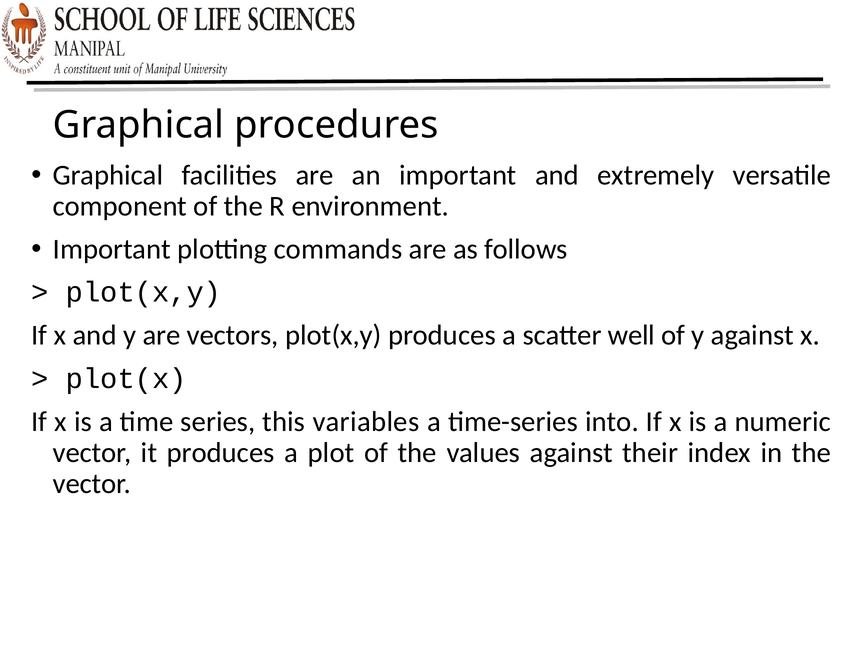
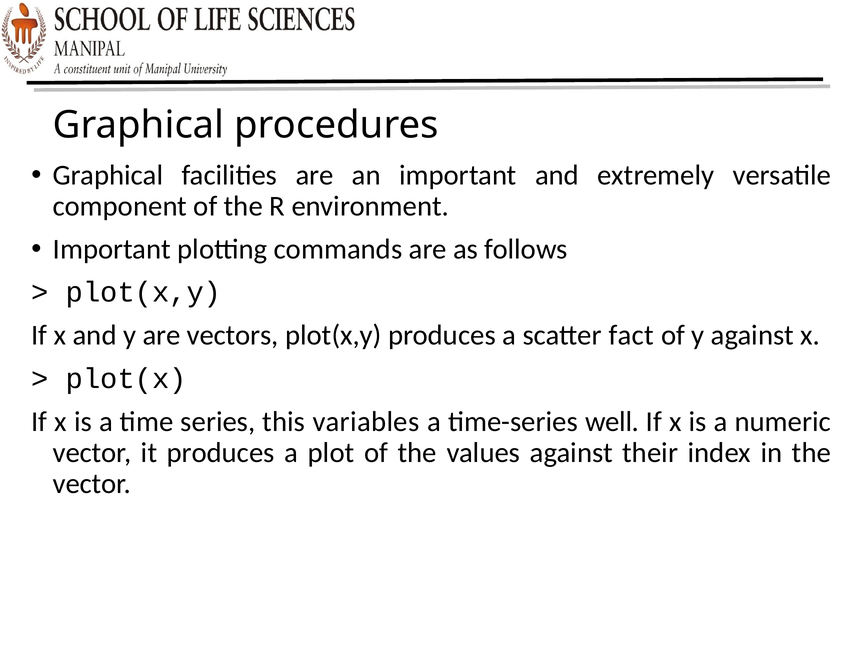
well: well -> fact
into: into -> well
